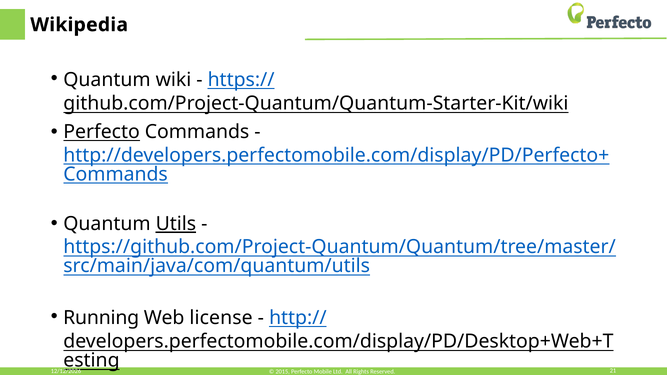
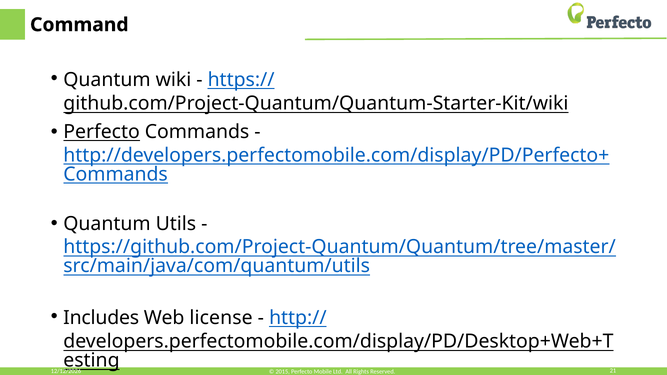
Wikipedia: Wikipedia -> Command
Utils underline: present -> none
Running: Running -> Includes
